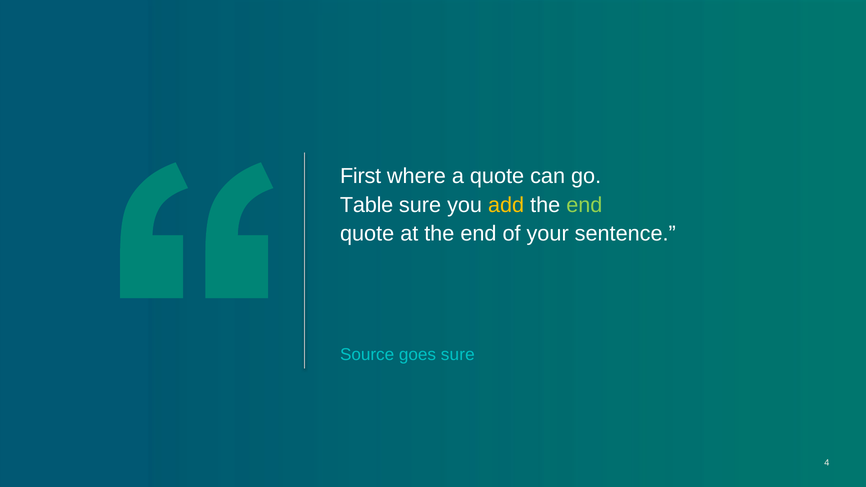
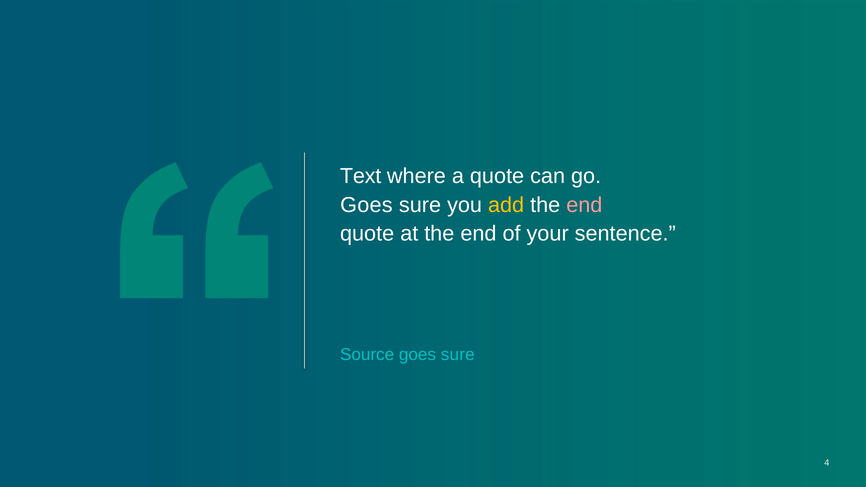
First: First -> Text
Table at (367, 205): Table -> Goes
end at (584, 205) colour: light green -> pink
